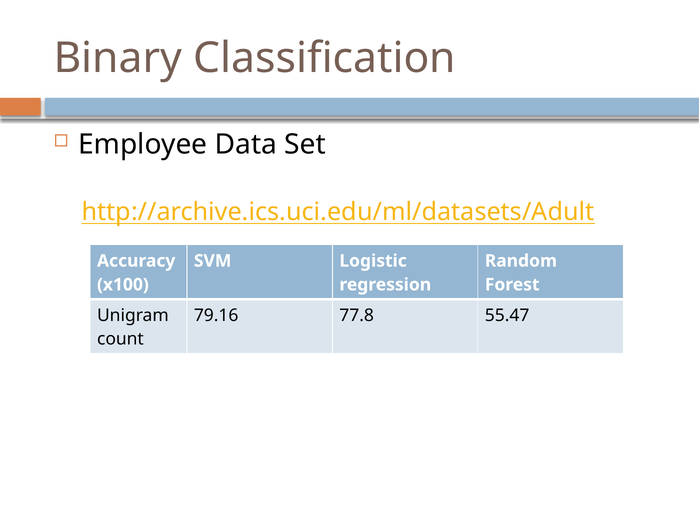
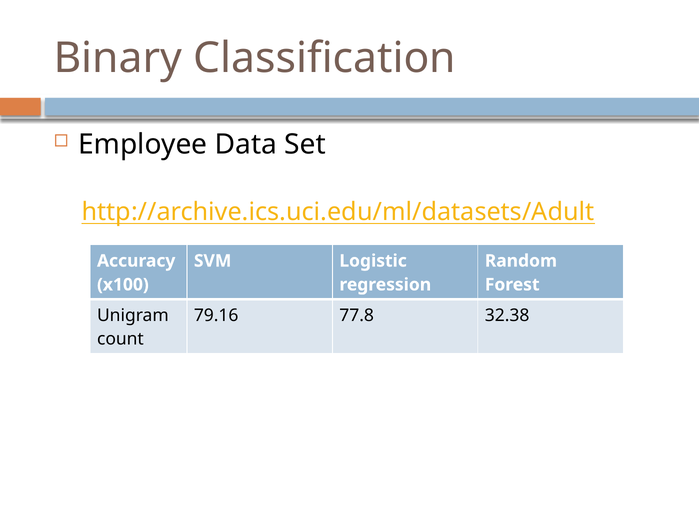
55.47: 55.47 -> 32.38
